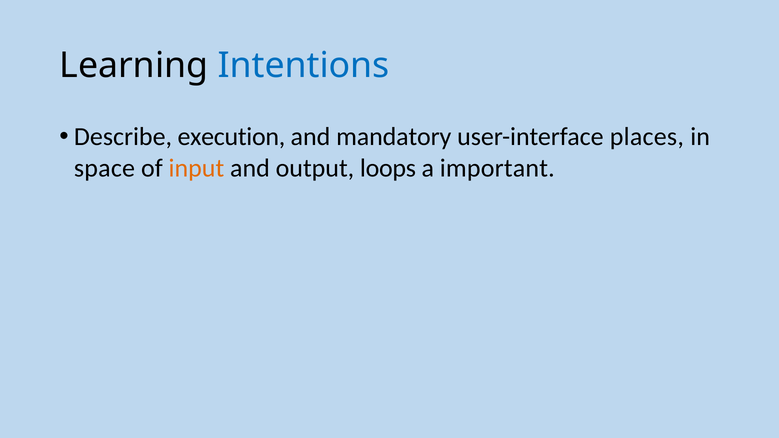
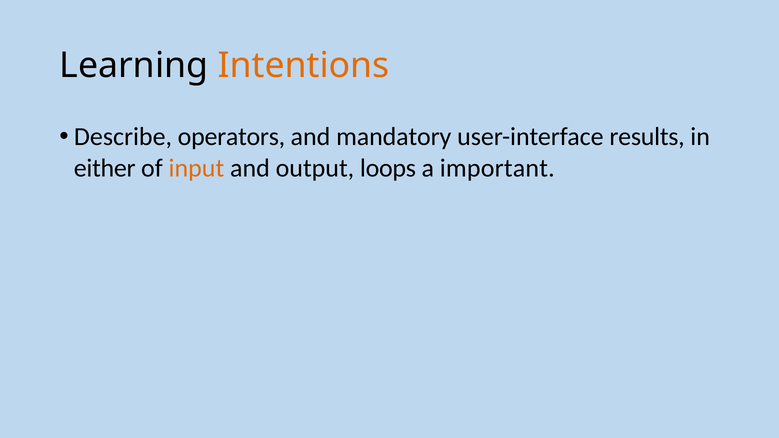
Intentions colour: blue -> orange
execution: execution -> operators
places: places -> results
space: space -> either
